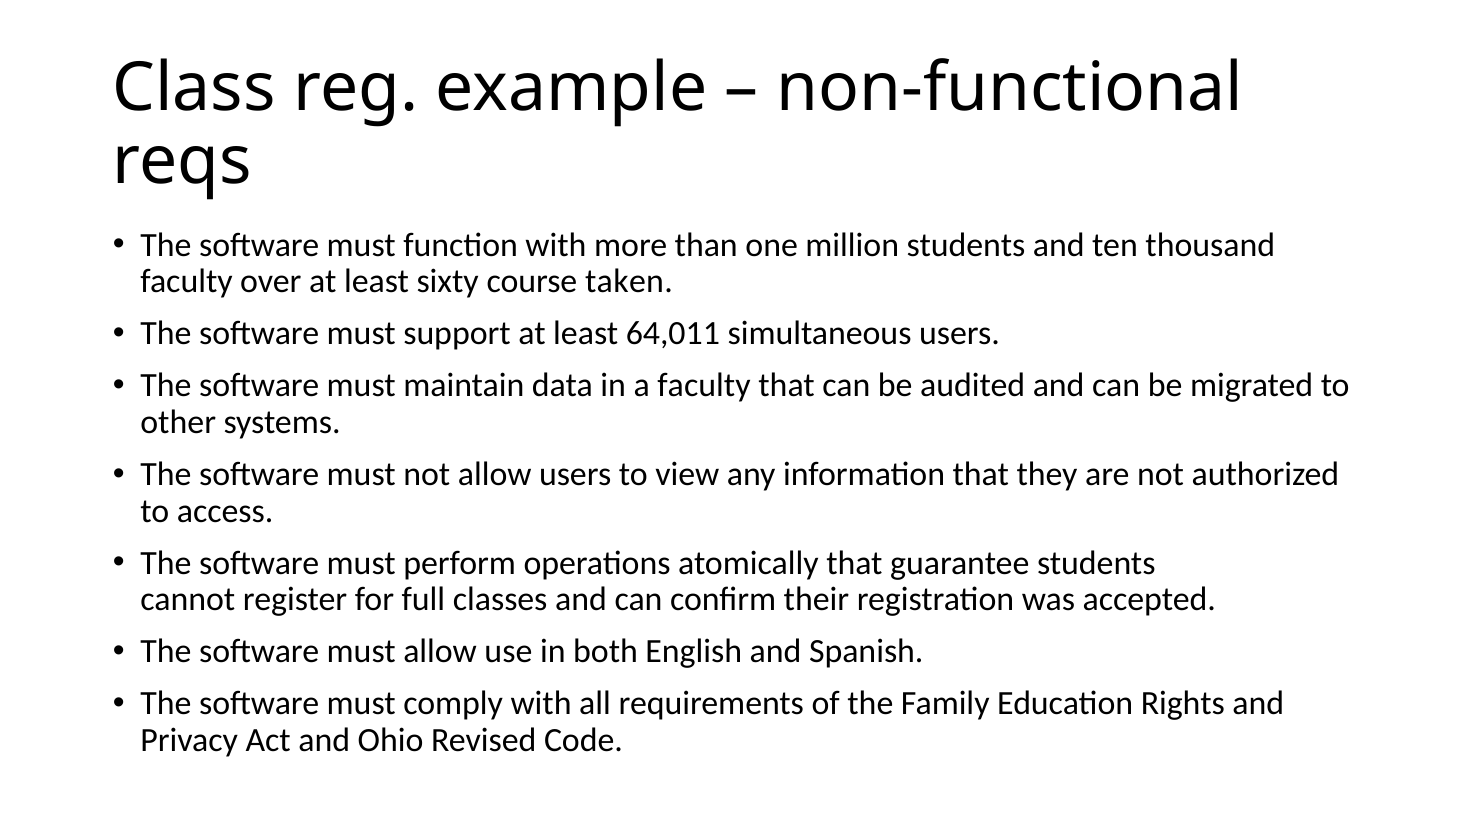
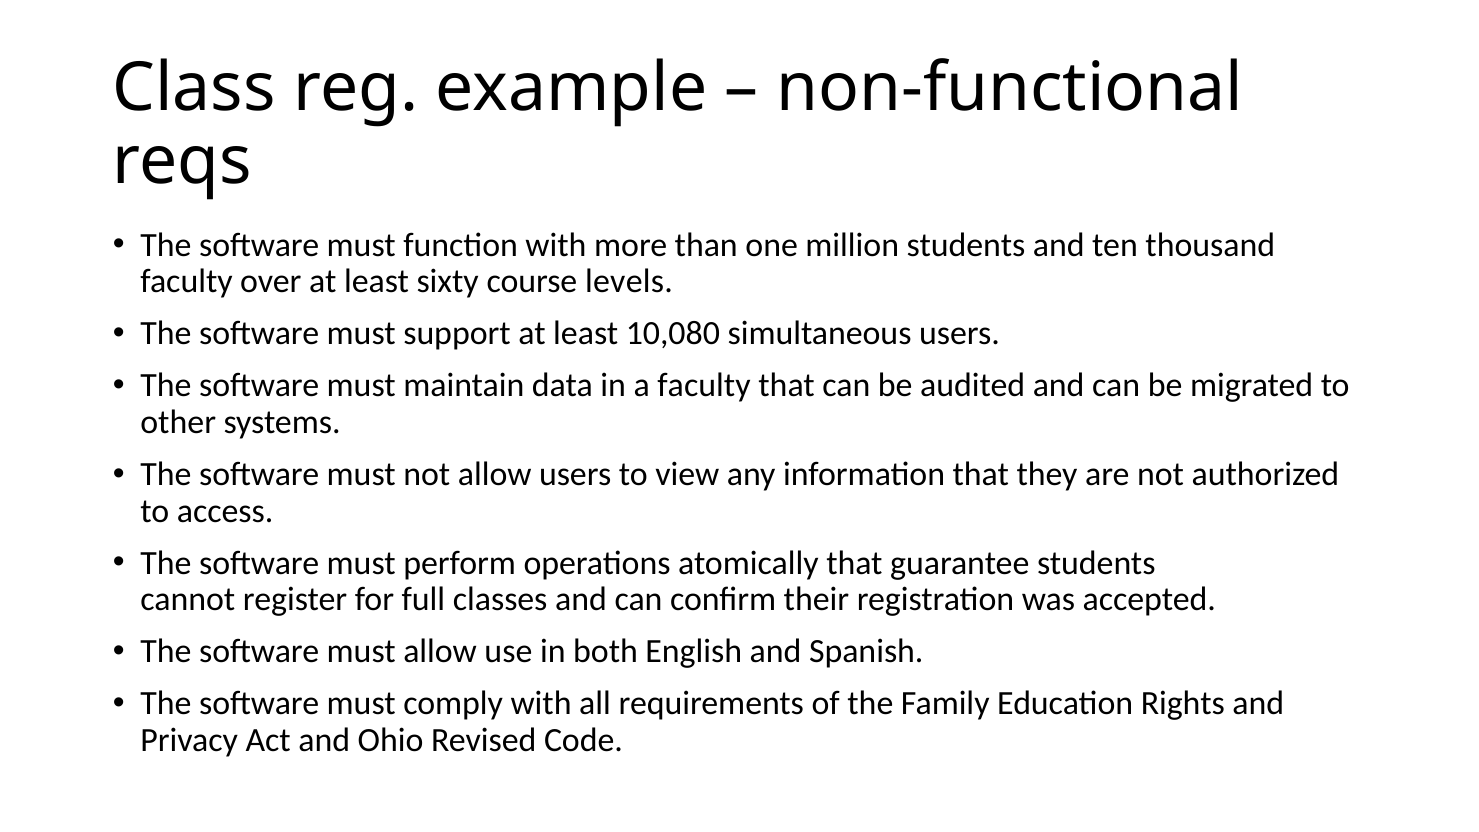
taken: taken -> levels
64,011: 64,011 -> 10,080
